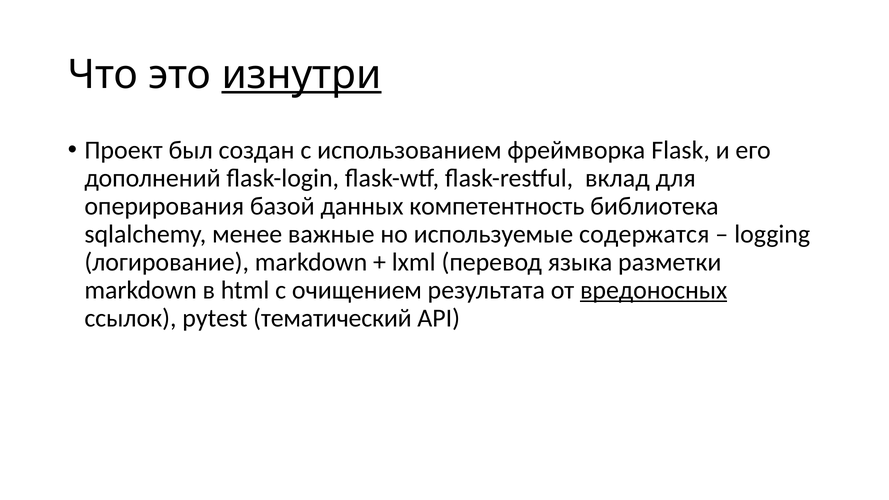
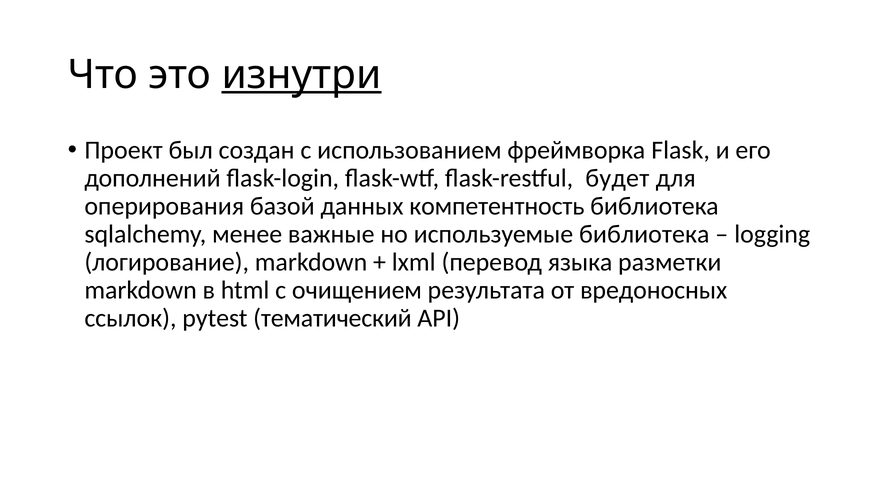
вклад: вклад -> будет
используемые содержатся: содержатся -> библиотека
вредоносных underline: present -> none
